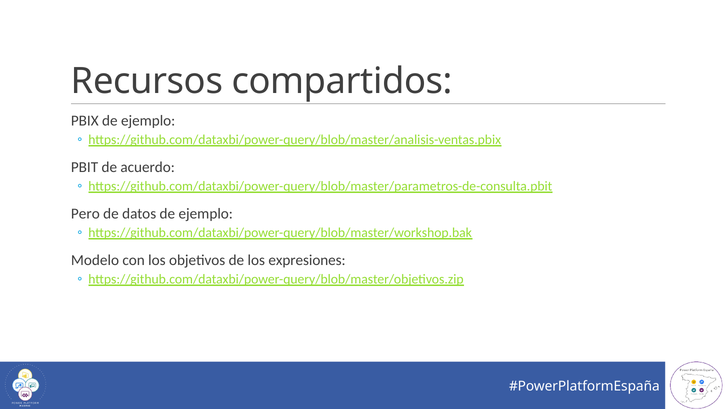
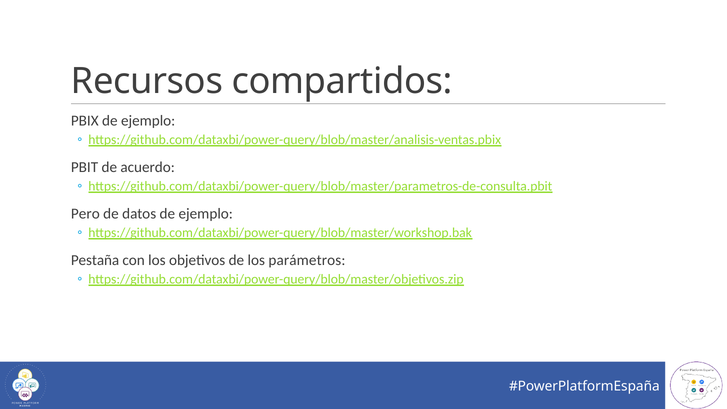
Modelo: Modelo -> Pestaña
expresiones: expresiones -> parámetros
